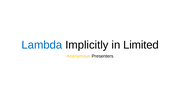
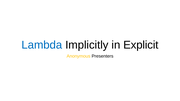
Limited: Limited -> Explicit
